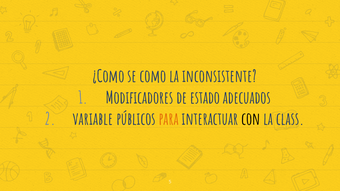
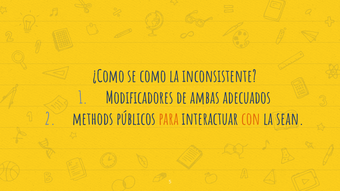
estado: estado -> ambas
variable: variable -> methods
con colour: black -> orange
class: class -> sean
